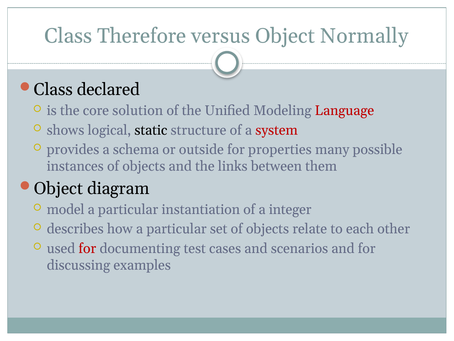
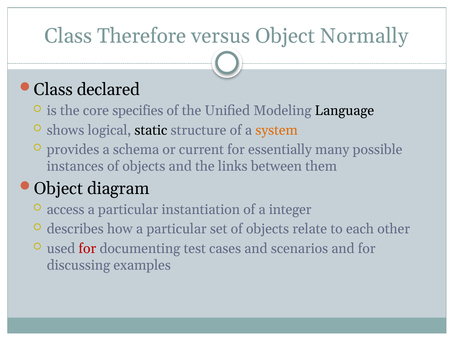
solution: solution -> specifies
Language colour: red -> black
system colour: red -> orange
outside: outside -> current
properties: properties -> essentially
model: model -> access
